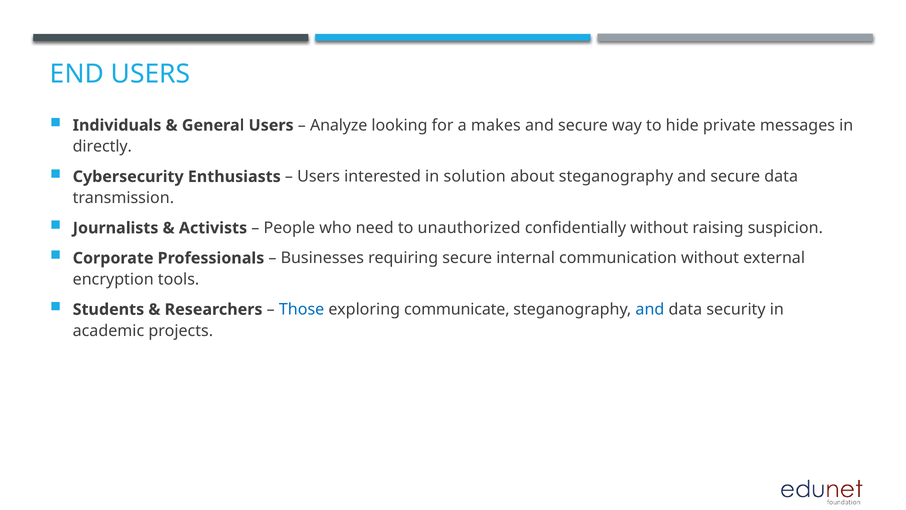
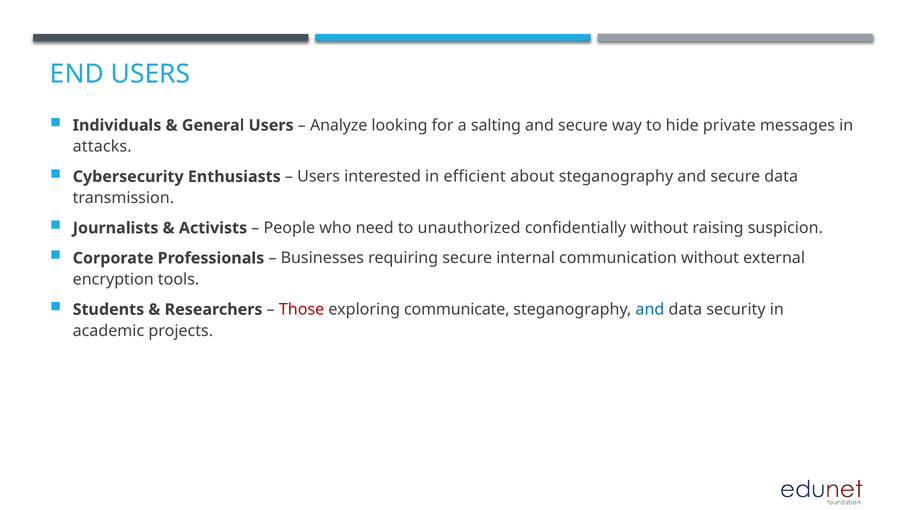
makes: makes -> salting
directly: directly -> attacks
solution: solution -> efficient
Those colour: blue -> red
